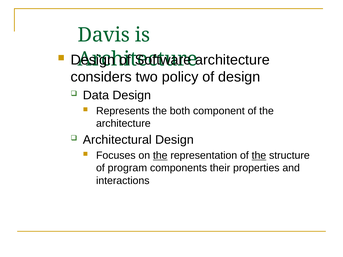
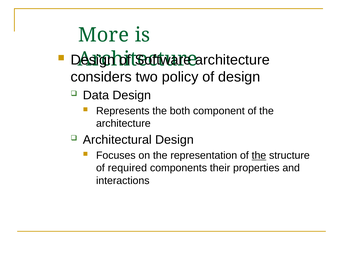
Davis: Davis -> More
the at (160, 156) underline: present -> none
program: program -> required
